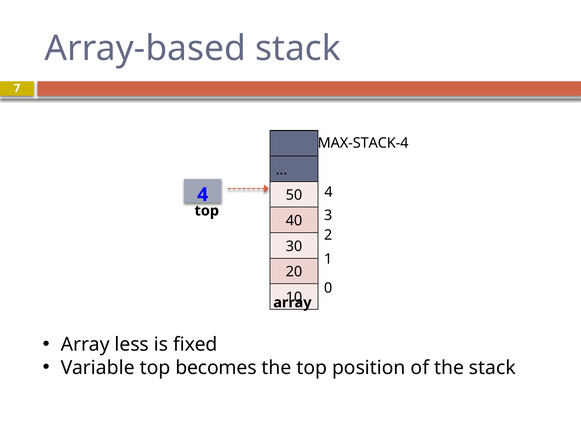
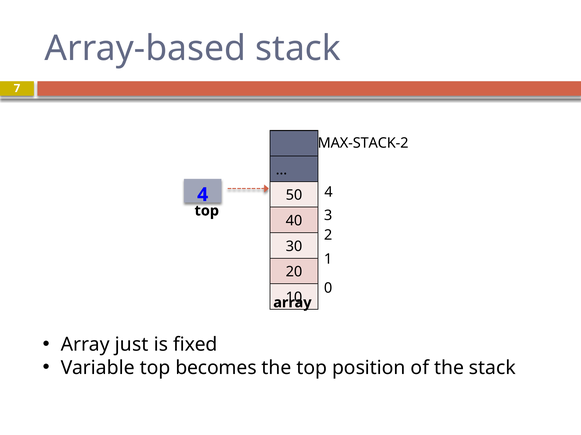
MAX-STACK-4: MAX-STACK-4 -> MAX-STACK-2
less: less -> just
